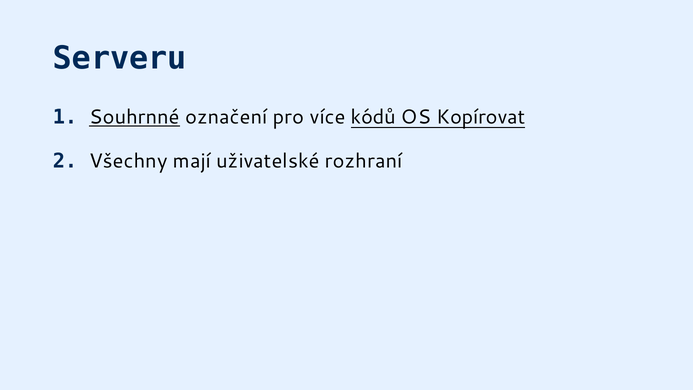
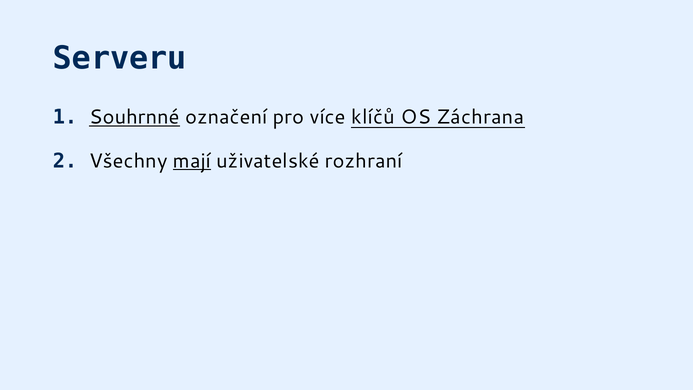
kódů: kódů -> klíčů
Kopírovat: Kopírovat -> Záchrana
mají underline: none -> present
